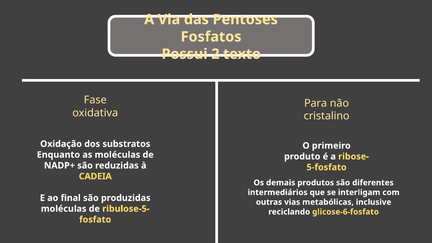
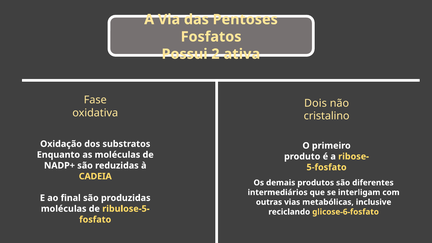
texto: texto -> ativa
Para: Para -> Dois
